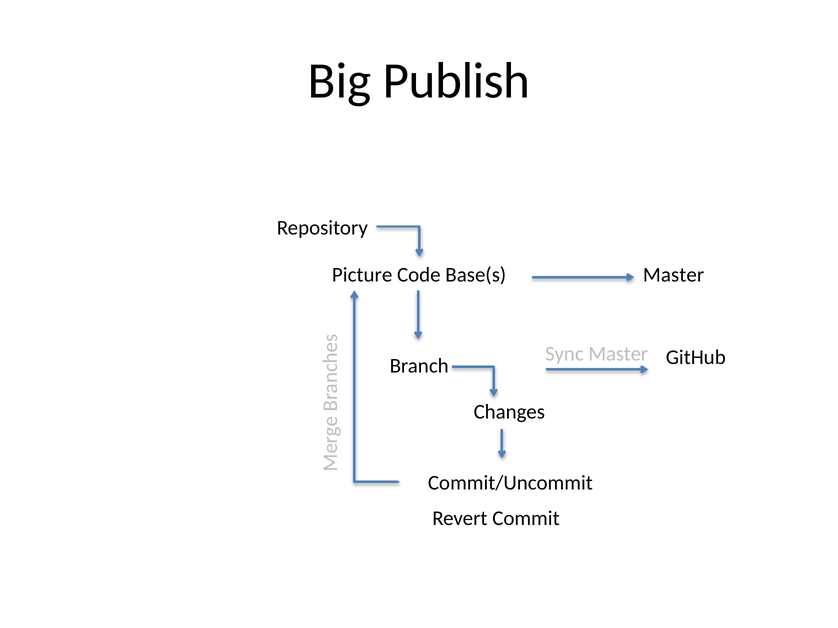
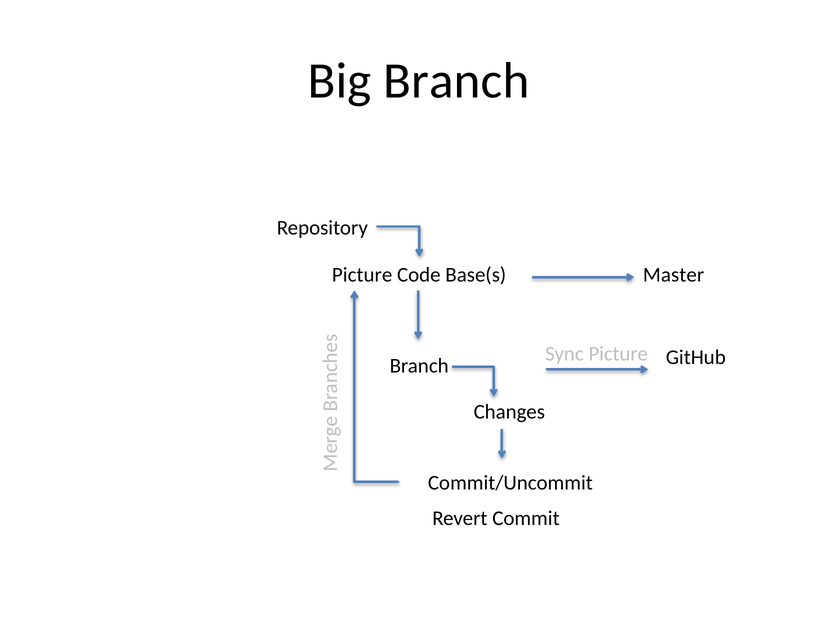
Big Publish: Publish -> Branch
Sync Master: Master -> Picture
